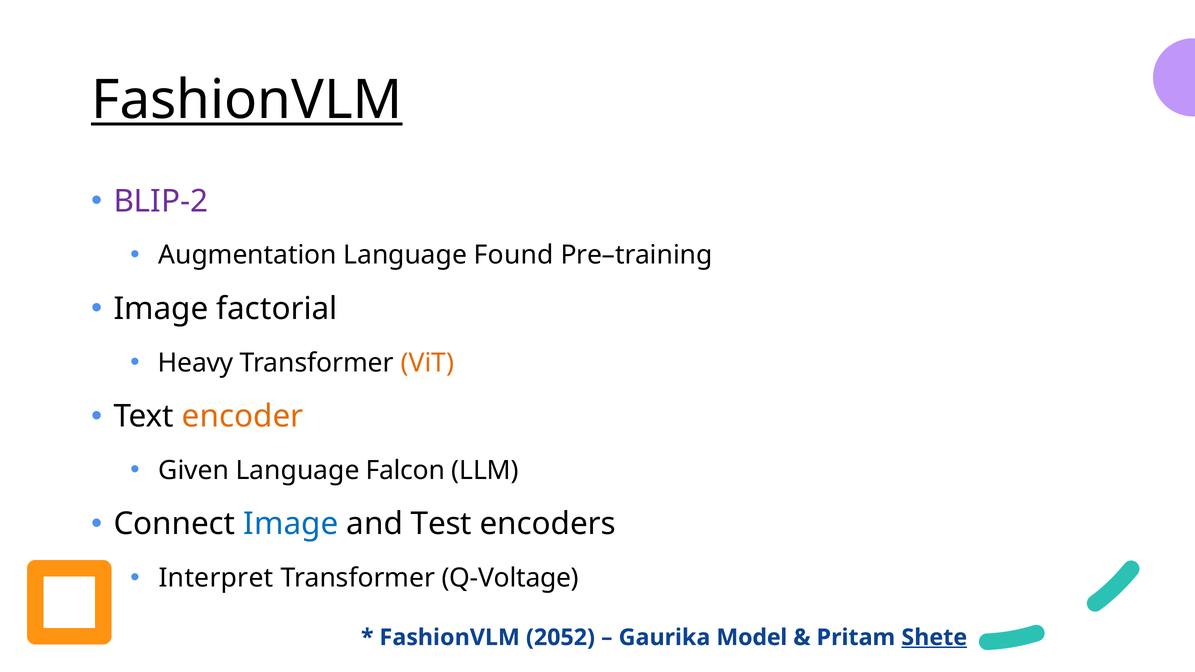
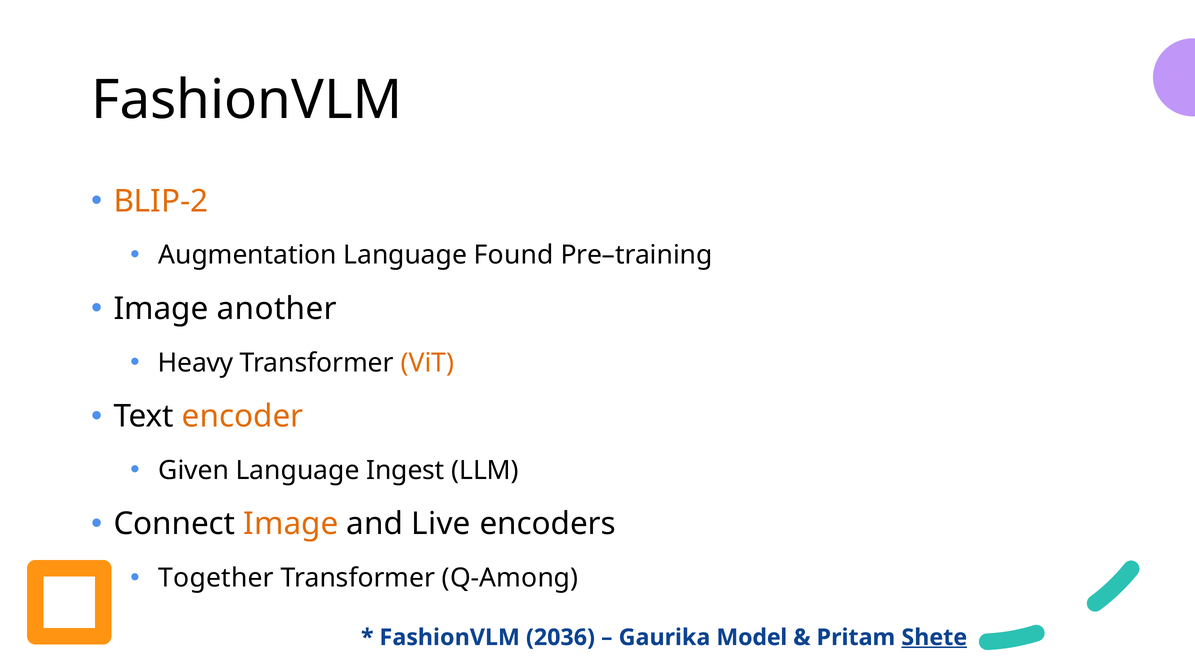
FashionVLM at (247, 100) underline: present -> none
BLIP-2 colour: purple -> orange
factorial: factorial -> another
Falcon: Falcon -> Ingest
Image at (291, 524) colour: blue -> orange
Test: Test -> Live
Interpret: Interpret -> Together
Q-Voltage: Q-Voltage -> Q-Among
2052: 2052 -> 2036
